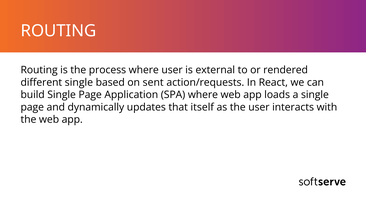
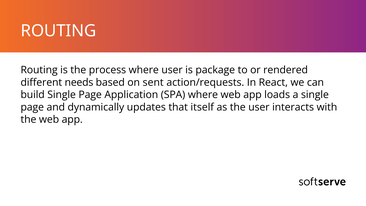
external: external -> package
different single: single -> needs
